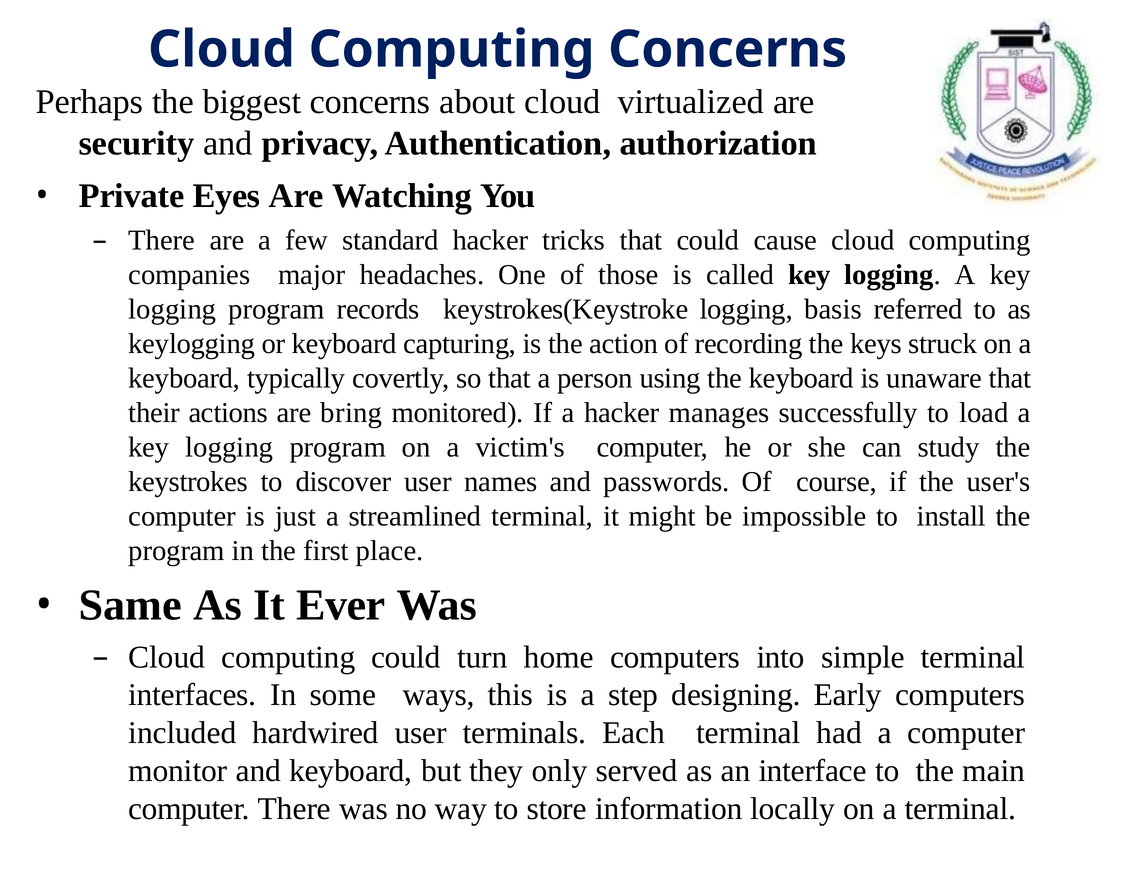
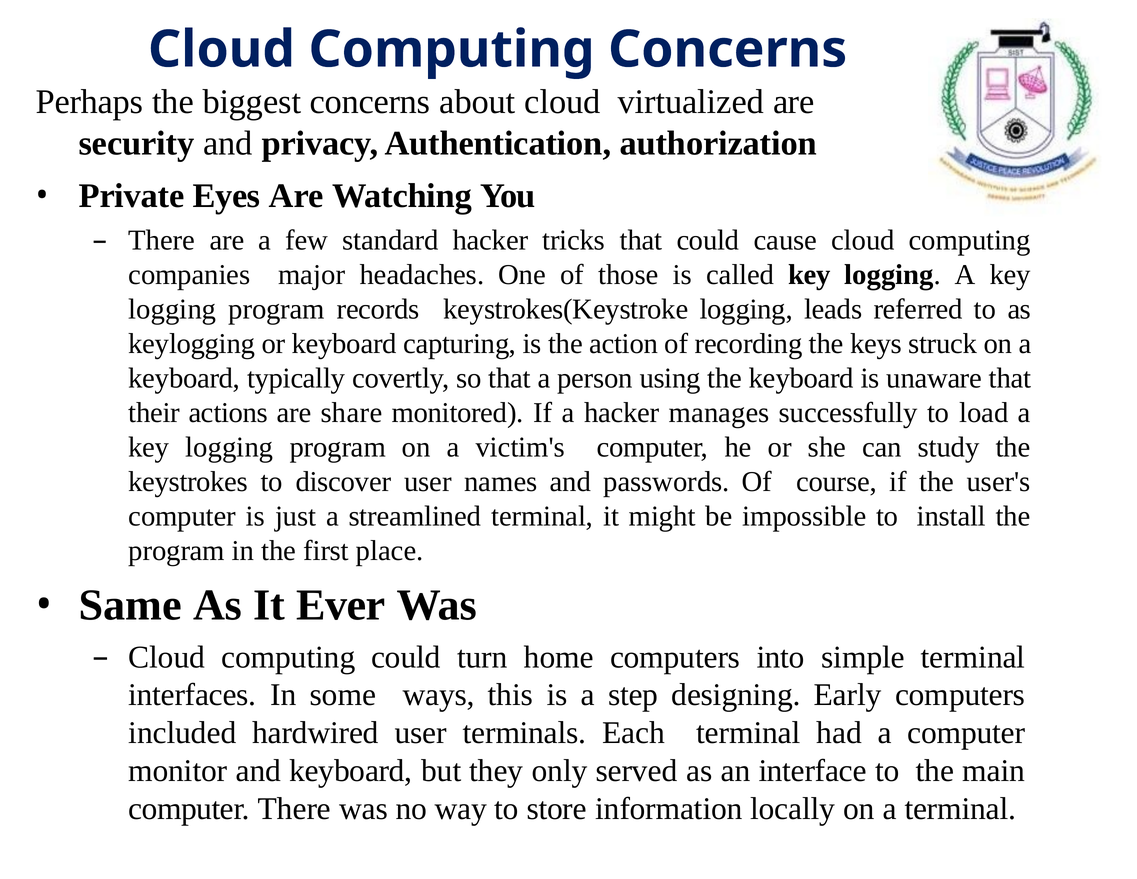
basis: basis -> leads
bring: bring -> share
